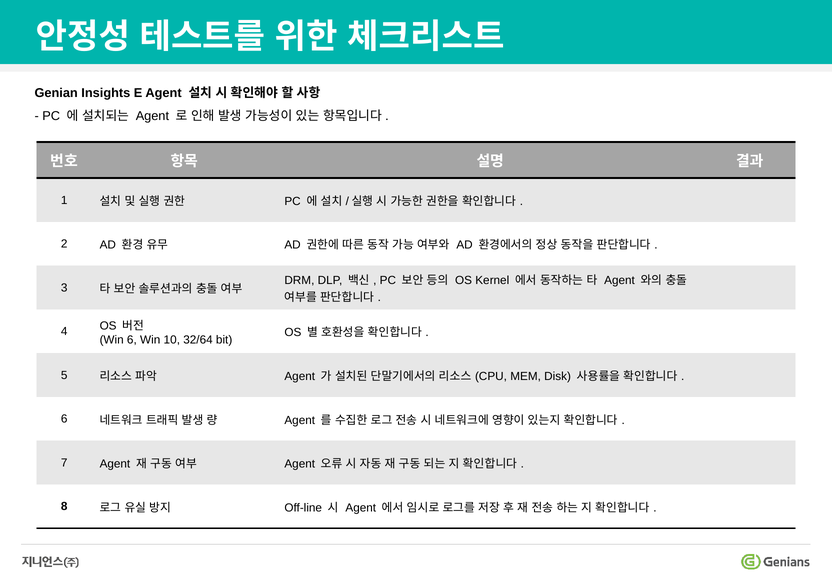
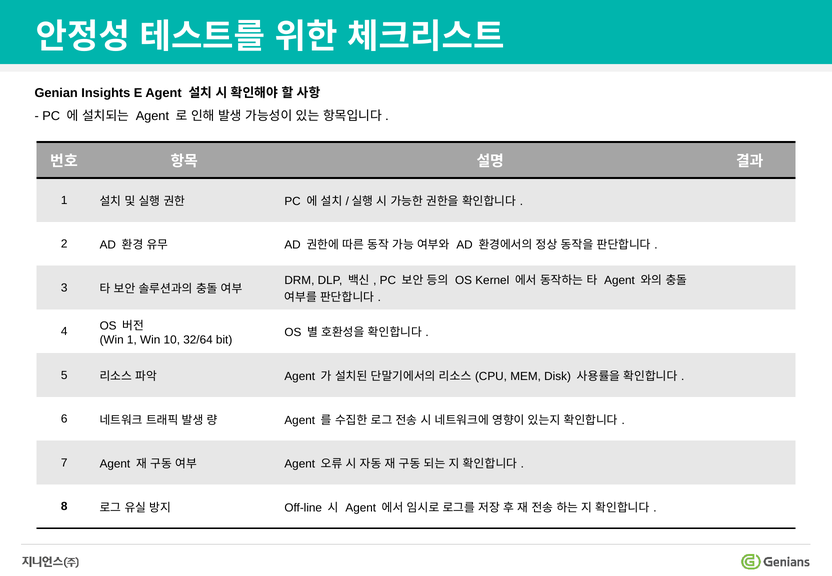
Win 6: 6 -> 1
